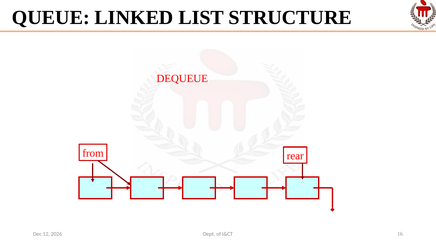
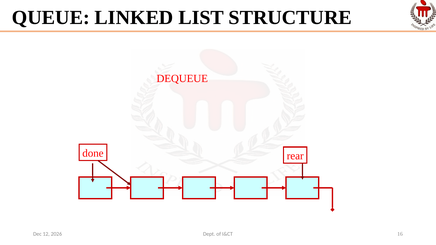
from: from -> done
